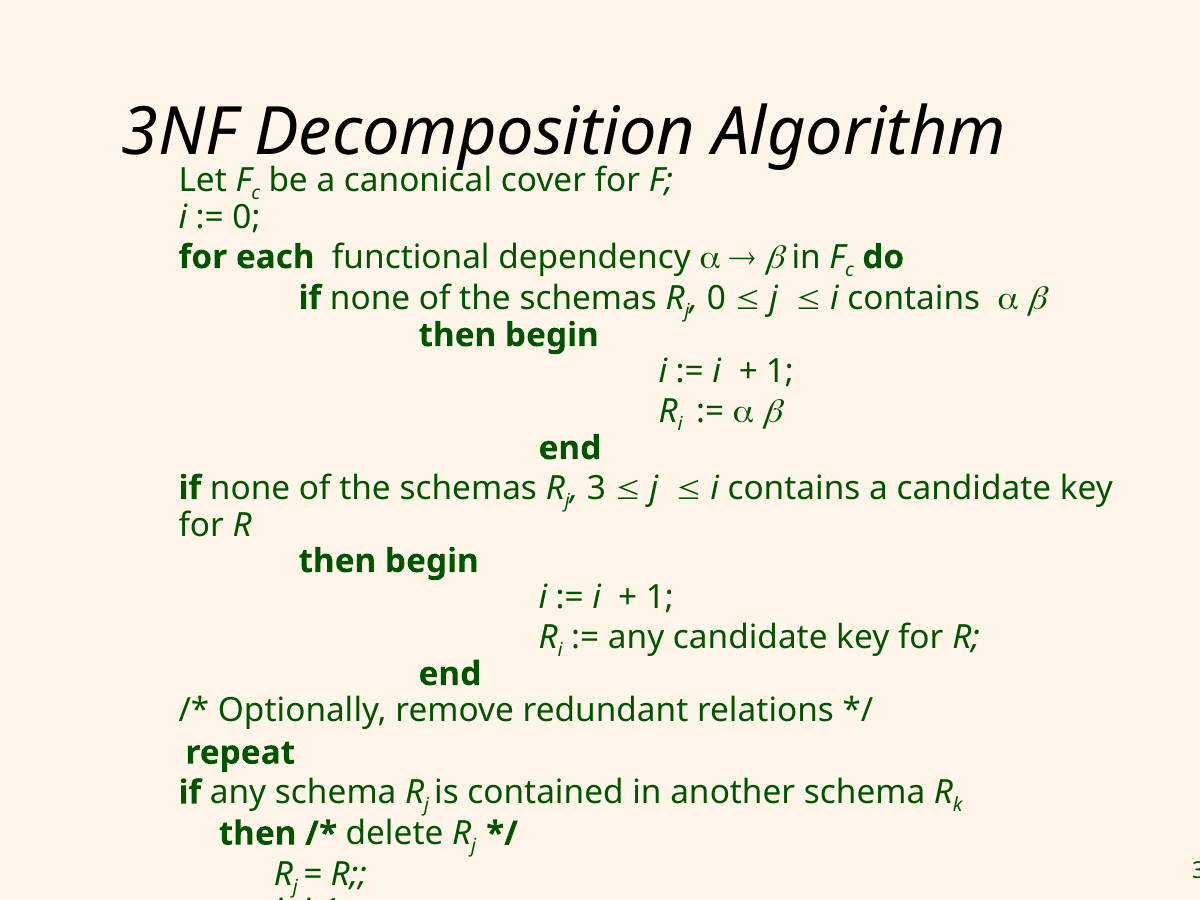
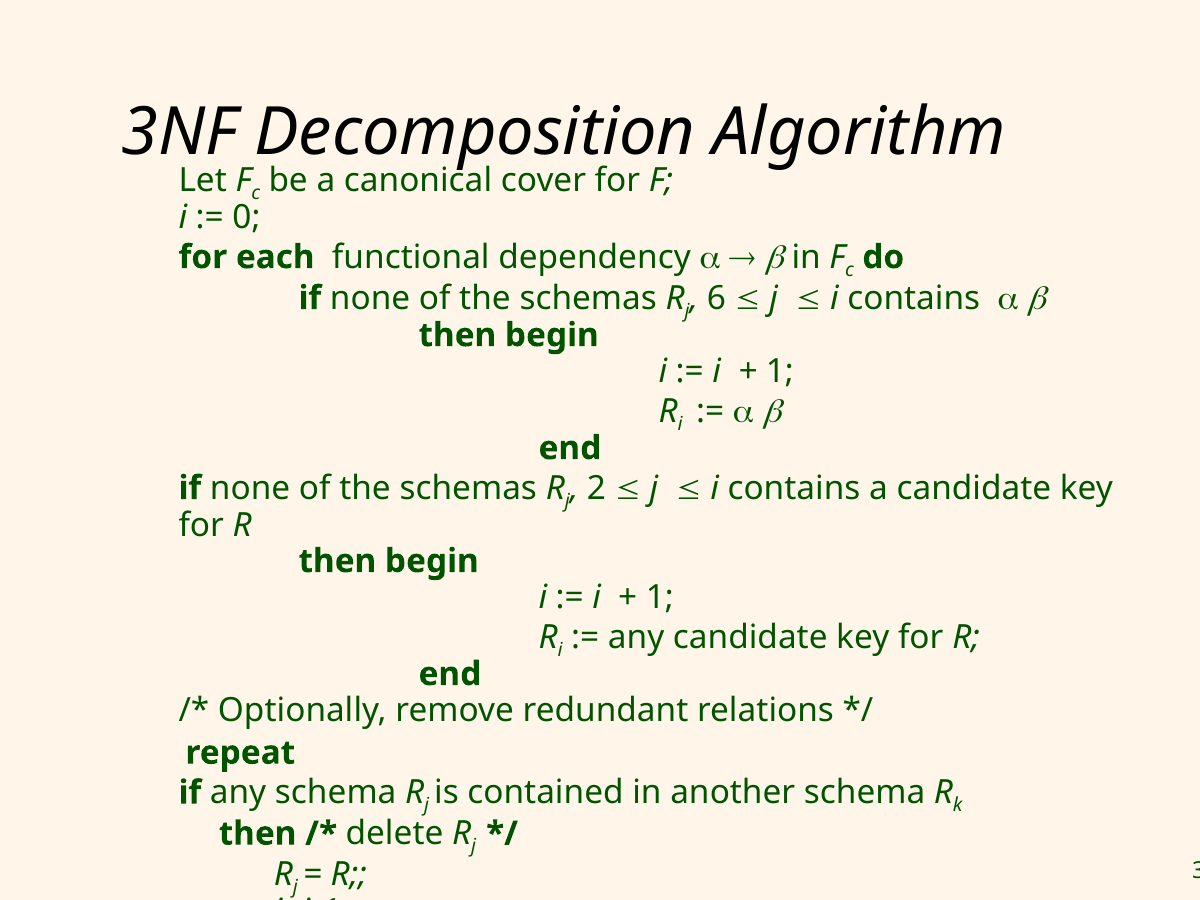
0 at (716, 298): 0 -> 6
3 at (596, 488): 3 -> 2
